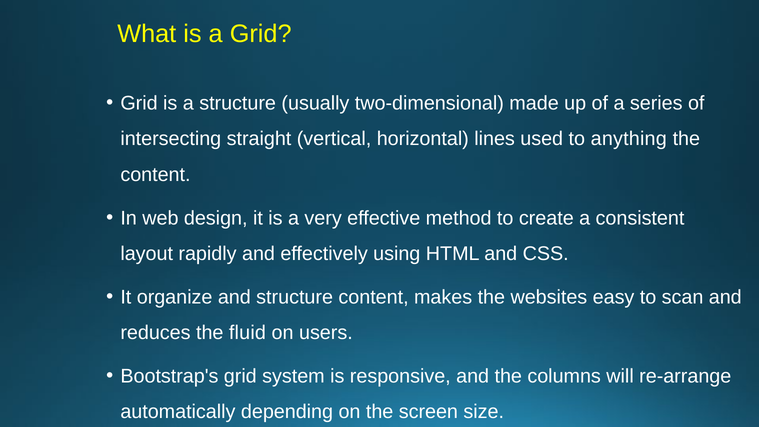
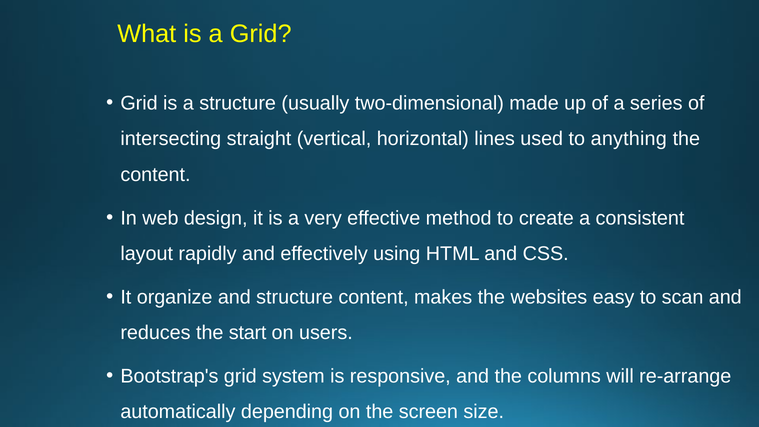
fluid: fluid -> start
